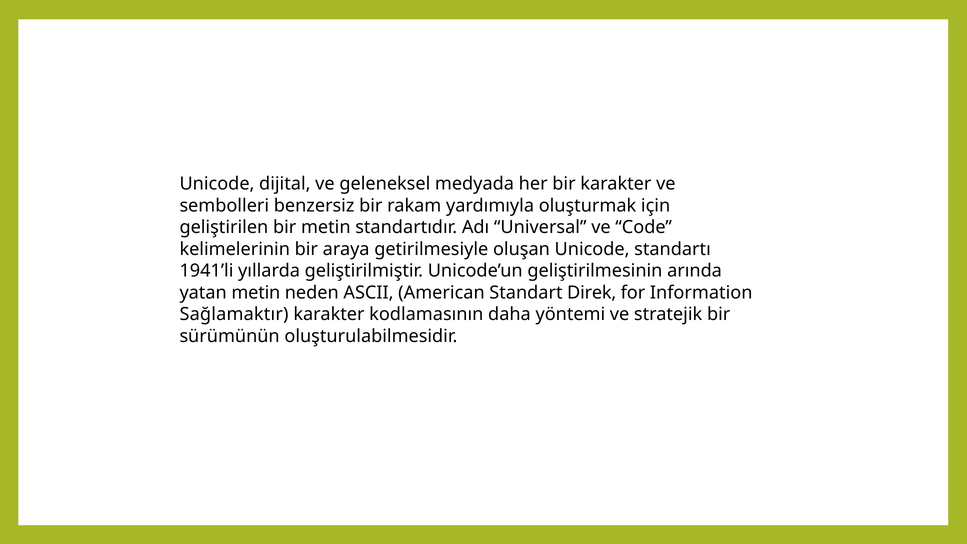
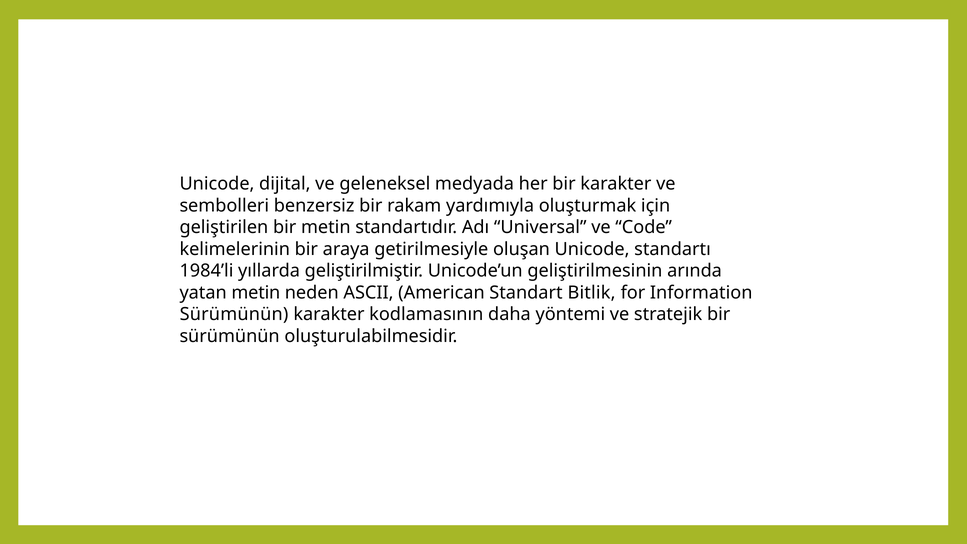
1941’li: 1941’li -> 1984’li
Direk: Direk -> Bitlik
Sağlamaktır at (234, 314): Sağlamaktır -> Sürümünün
